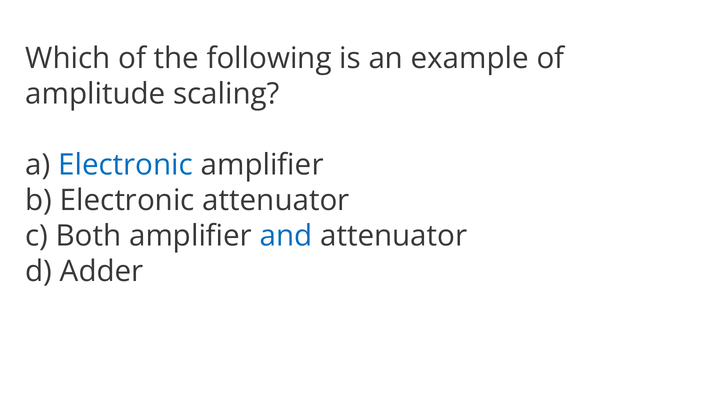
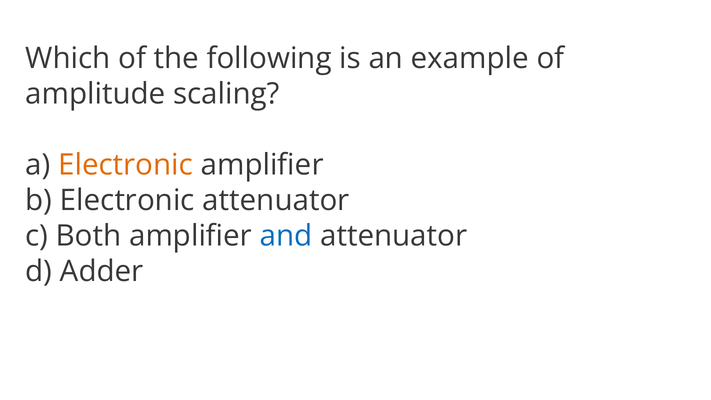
Electronic at (126, 165) colour: blue -> orange
